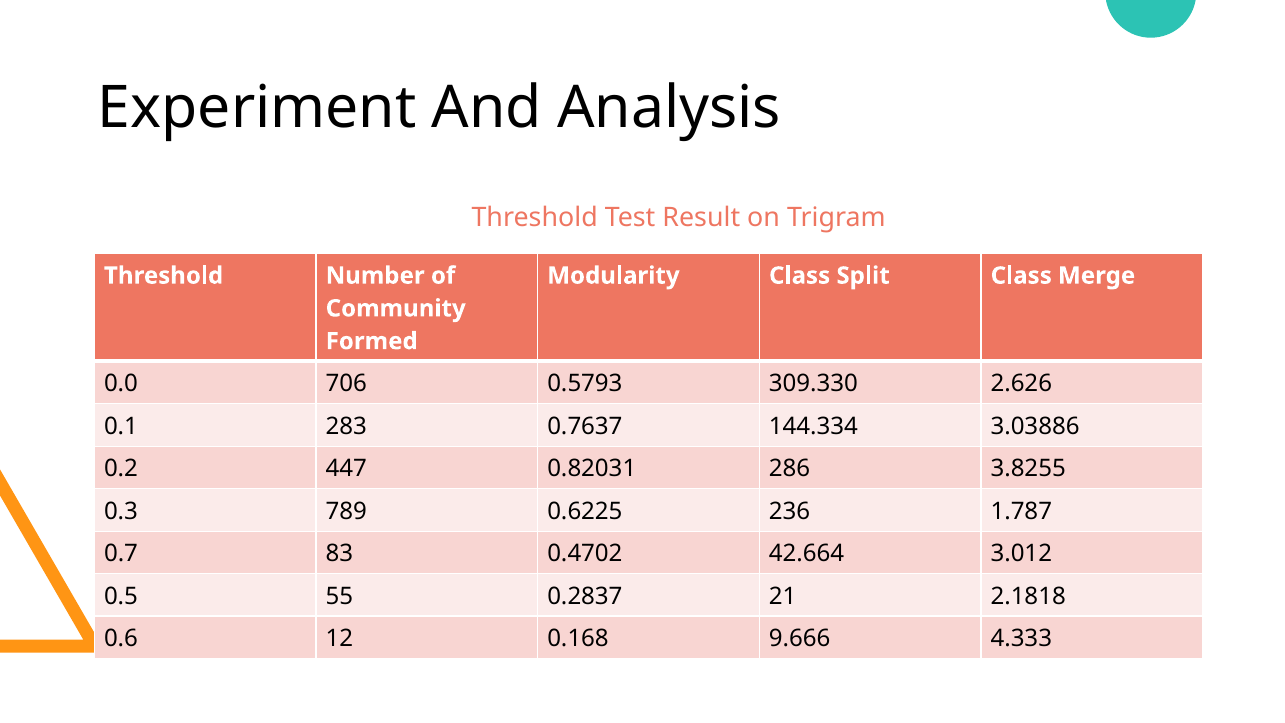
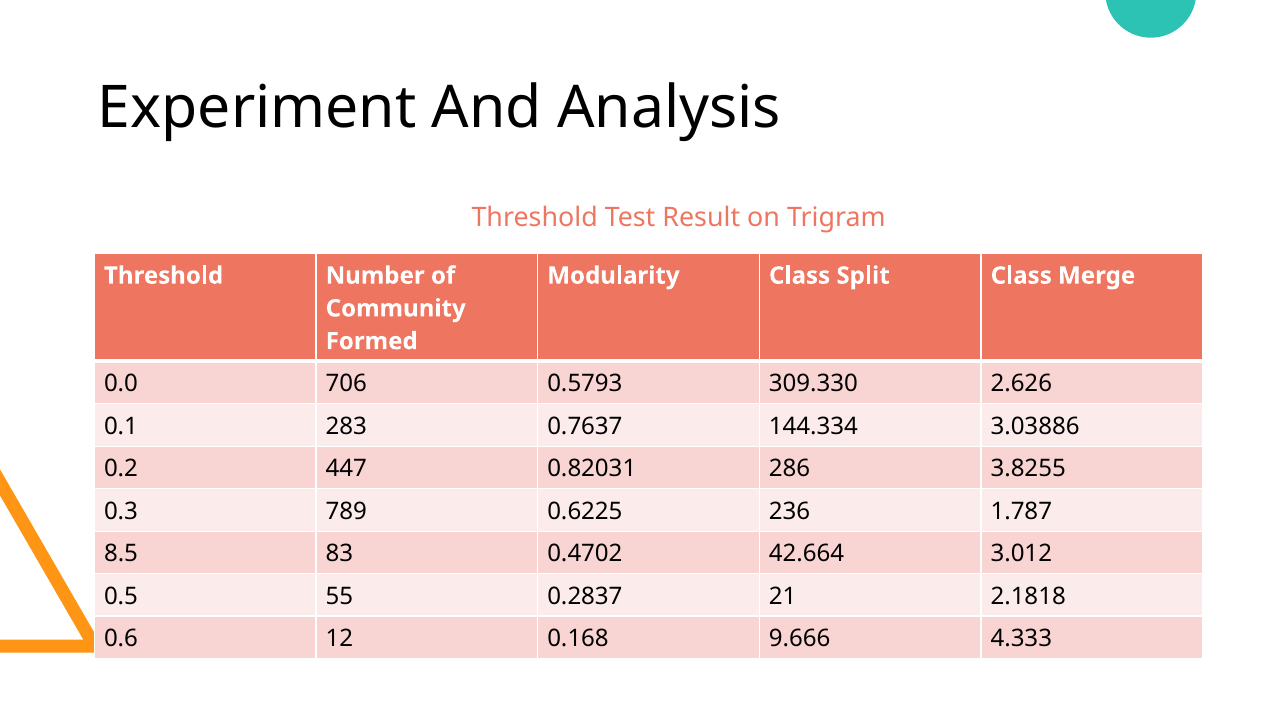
0.7: 0.7 -> 8.5
